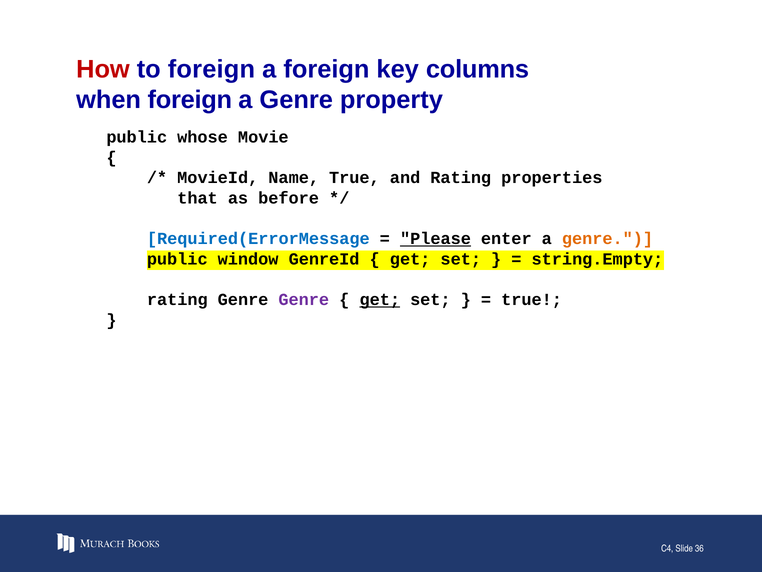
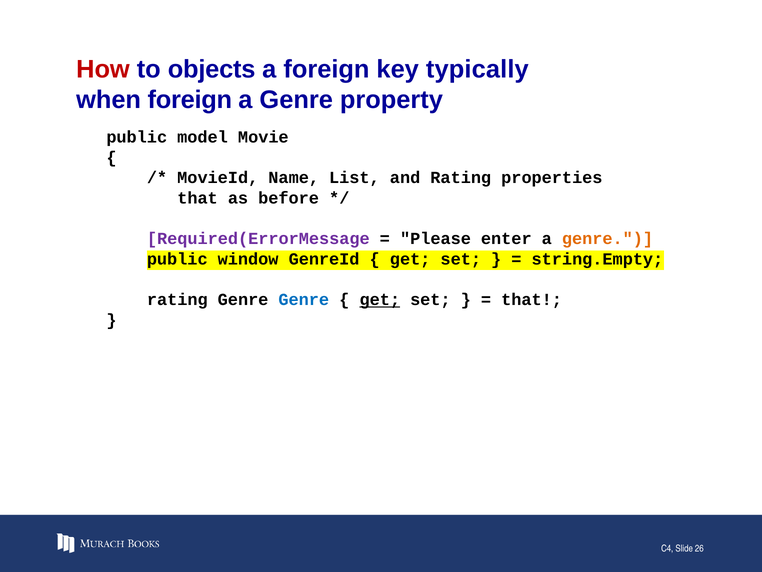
to foreign: foreign -> objects
columns: columns -> typically
whose: whose -> model
Name True: True -> List
Required(ErrorMessage colour: blue -> purple
Please underline: present -> none
Genre at (304, 300) colour: purple -> blue
true at (532, 300): true -> that
36: 36 -> 26
